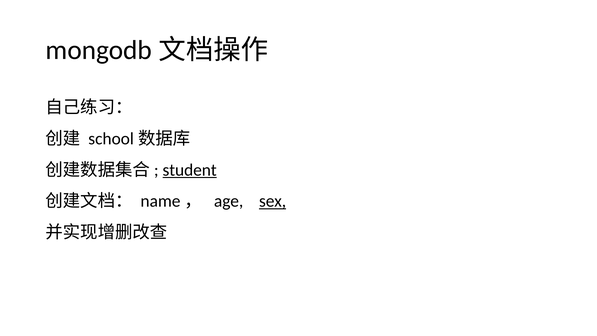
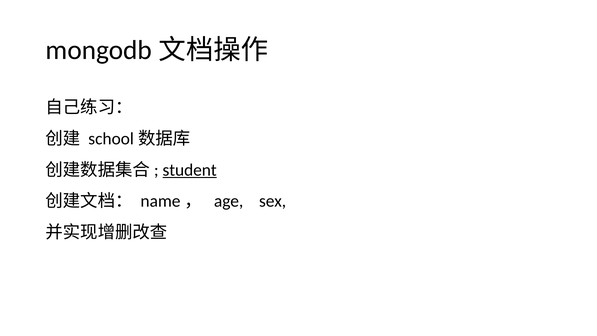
sex underline: present -> none
